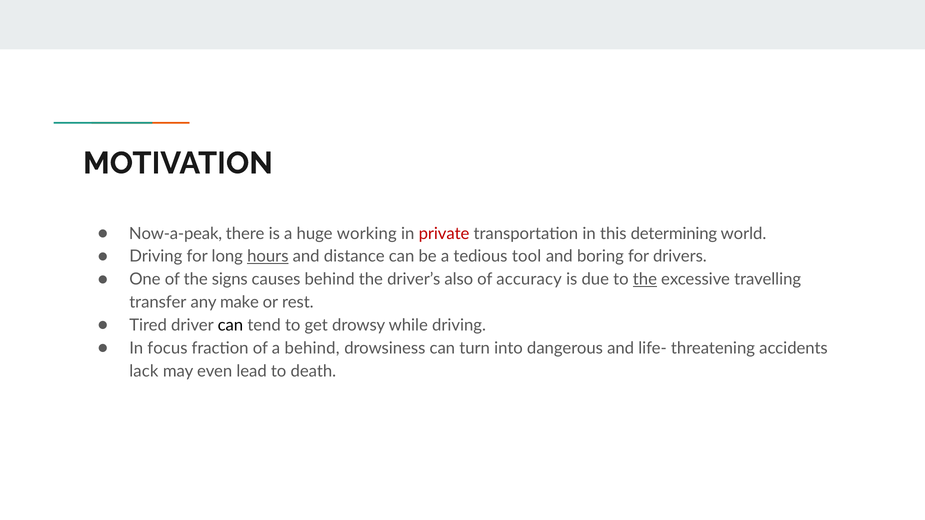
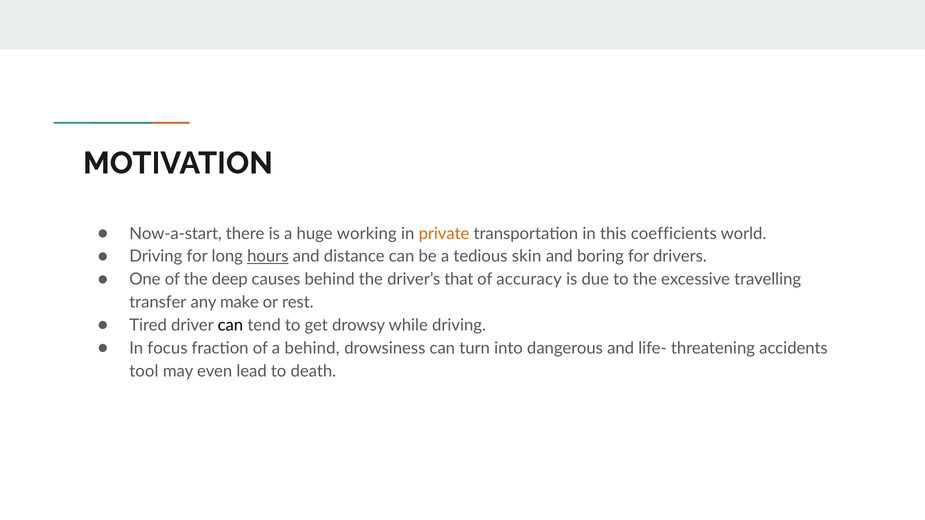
Now-a-peak: Now-a-peak -> Now-a-start
private colour: red -> orange
determining: determining -> coefficients
tool: tool -> skin
signs: signs -> deep
also: also -> that
the at (645, 280) underline: present -> none
lack: lack -> tool
